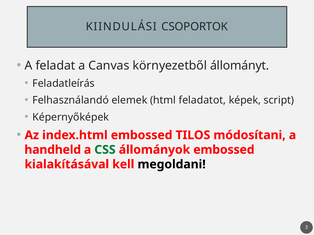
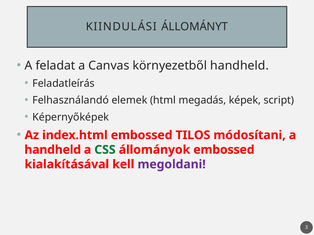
CSOPORTOK: CSOPORTOK -> ÁLLOMÁNYT
környezetből állományt: állományt -> handheld
feladatot: feladatot -> megadás
megoldani colour: black -> purple
